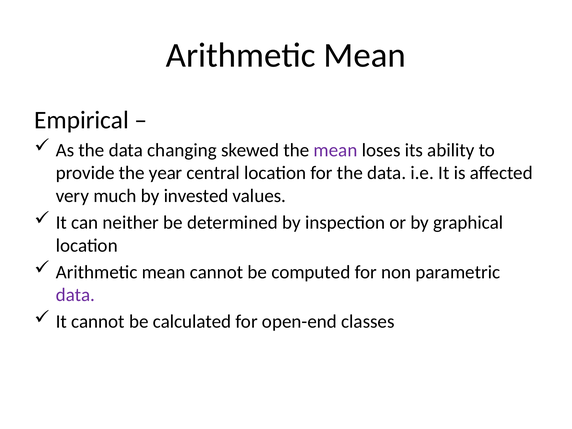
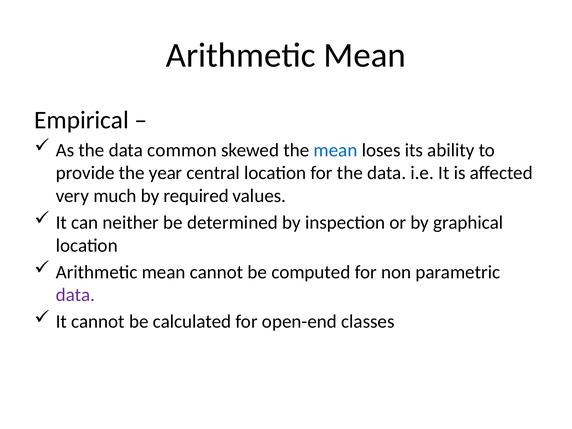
changing: changing -> common
mean at (335, 150) colour: purple -> blue
invested: invested -> required
